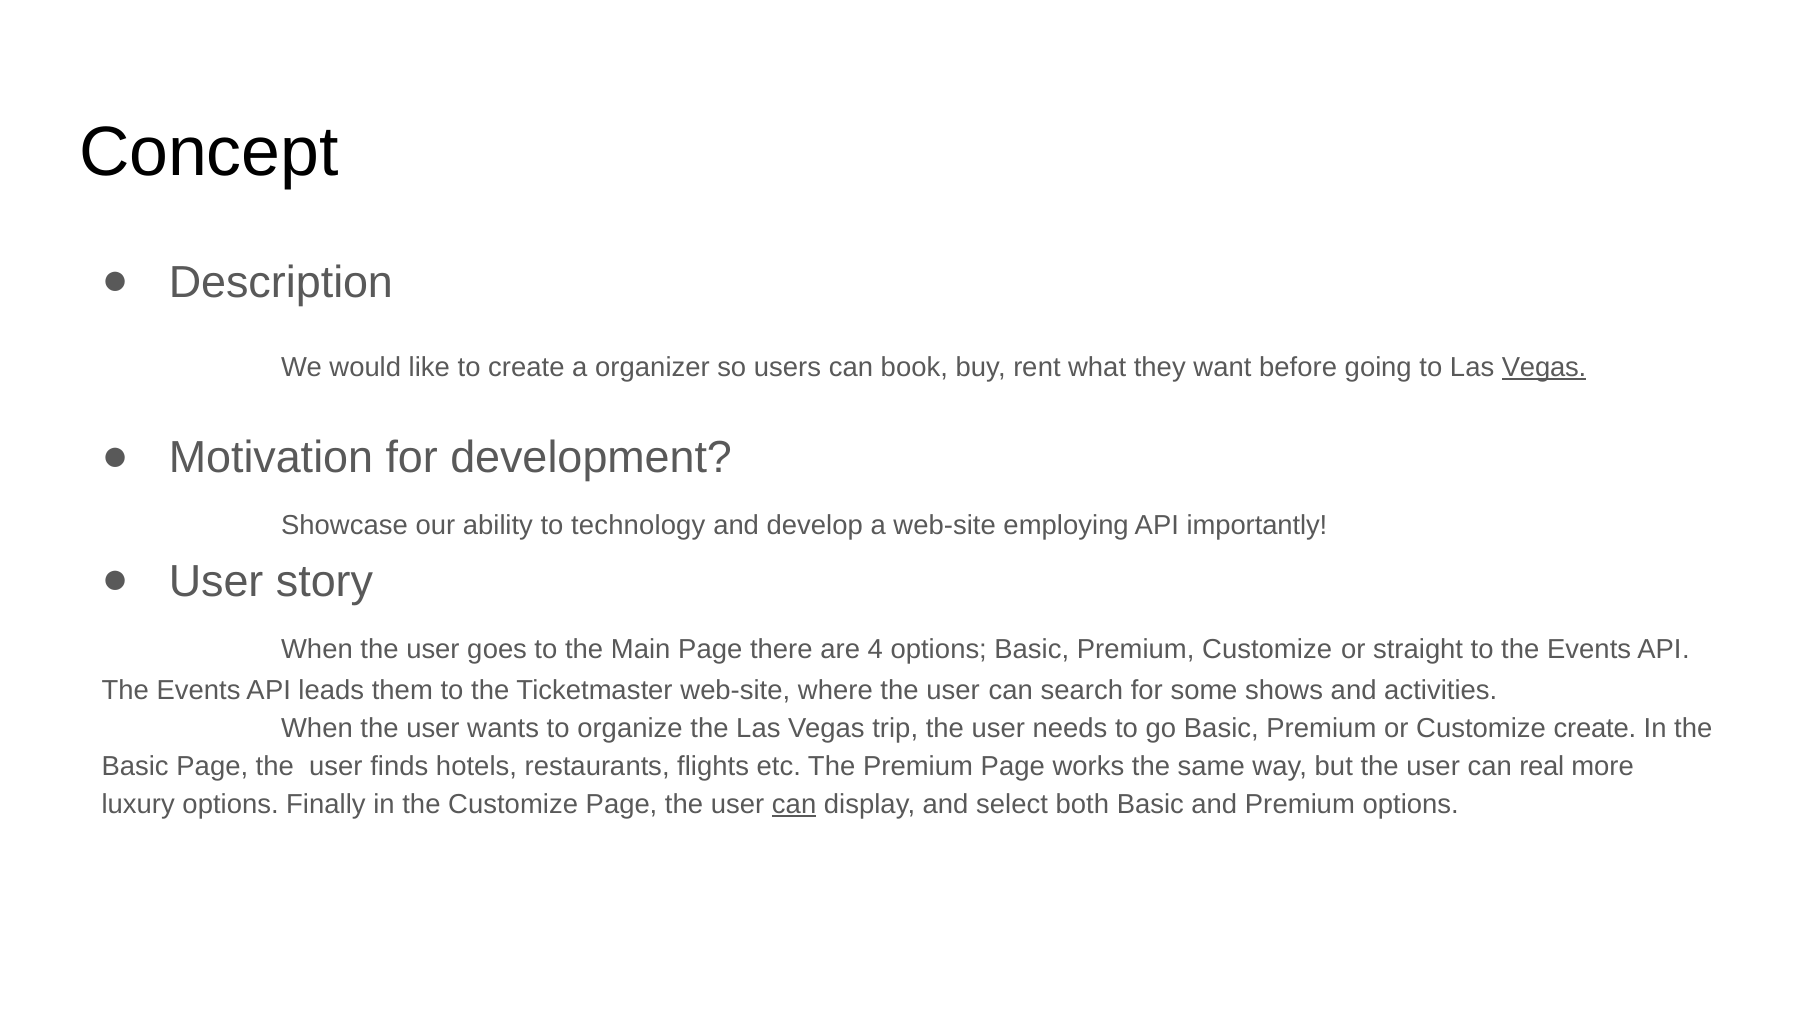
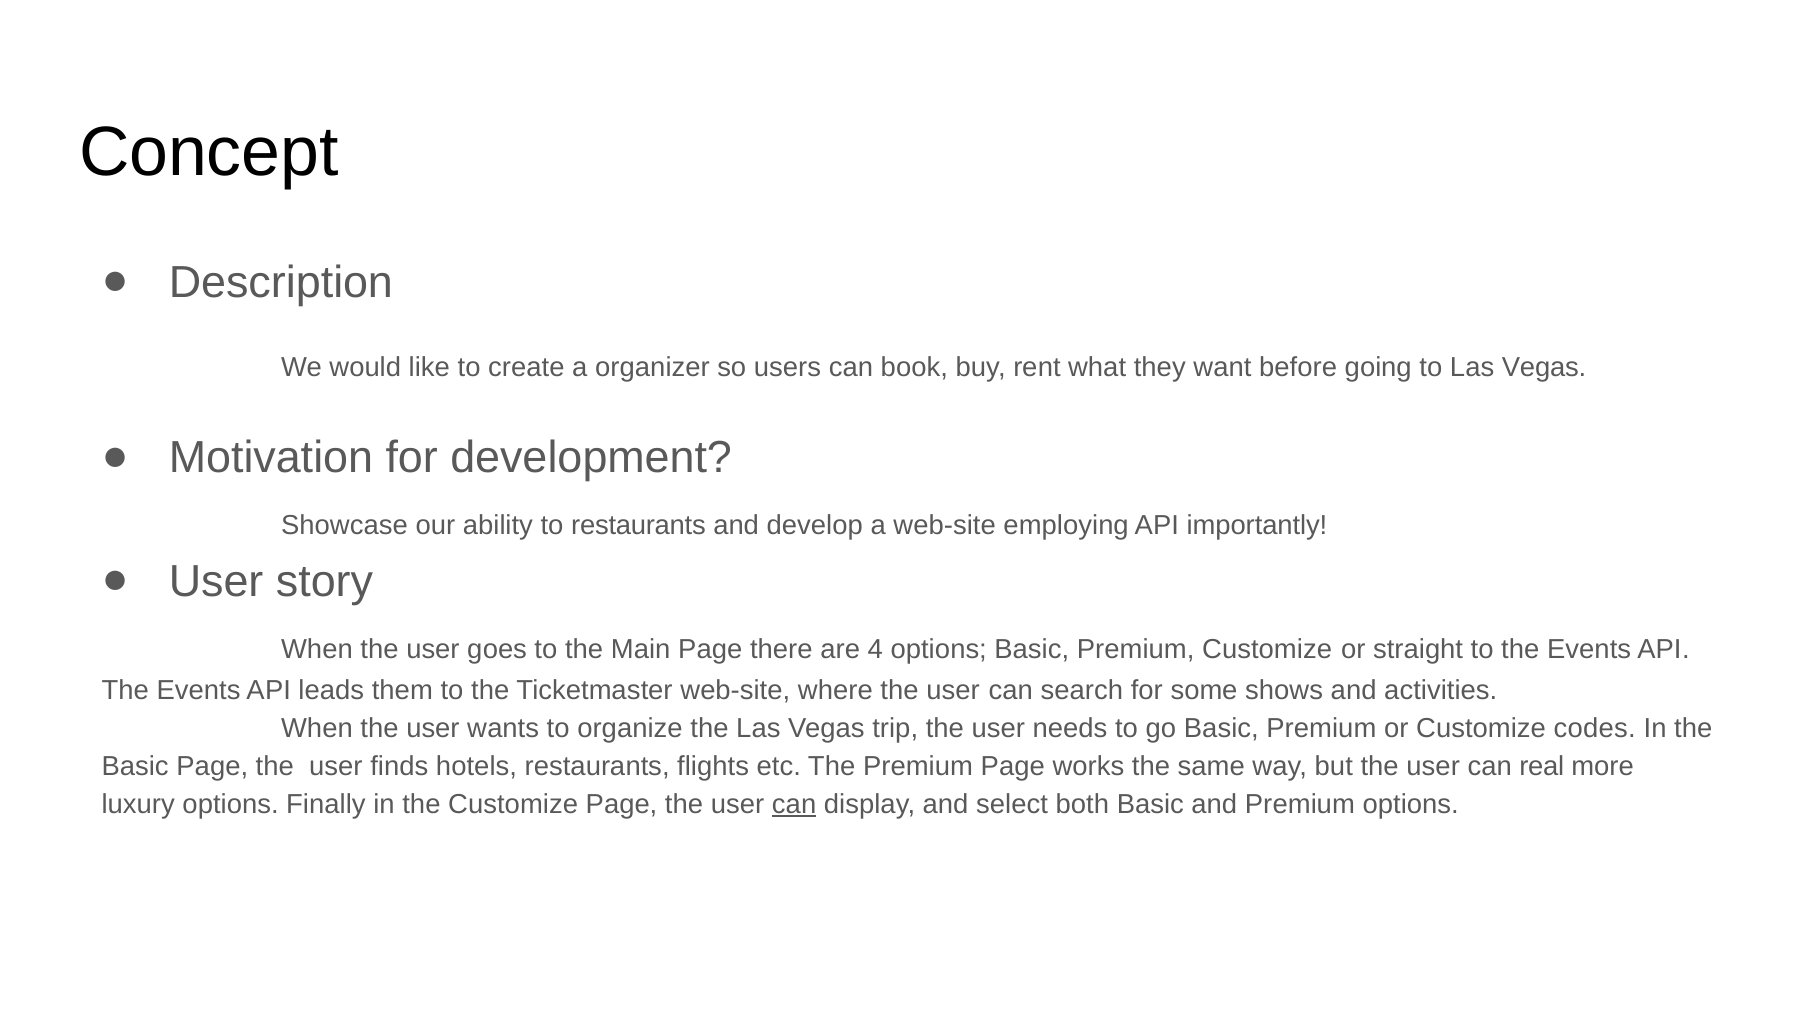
Vegas at (1544, 367) underline: present -> none
to technology: technology -> restaurants
Customize create: create -> codes
